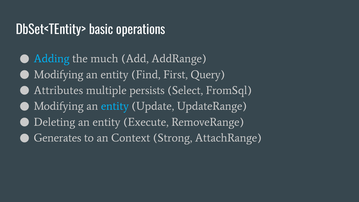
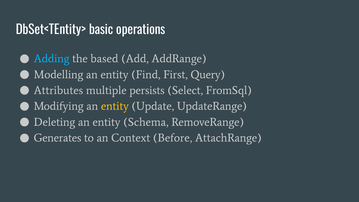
much: much -> based
Modifying at (59, 74): Modifying -> Modelling
entity at (115, 106) colour: light blue -> yellow
Execute: Execute -> Schema
Strong: Strong -> Before
